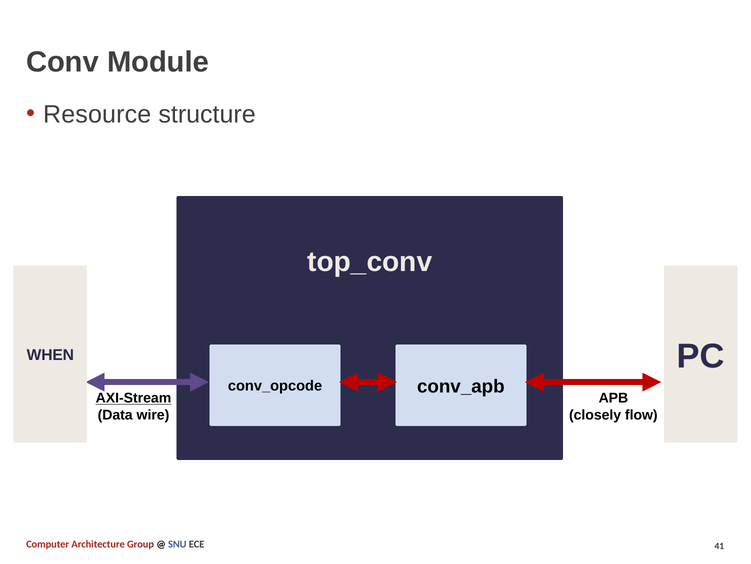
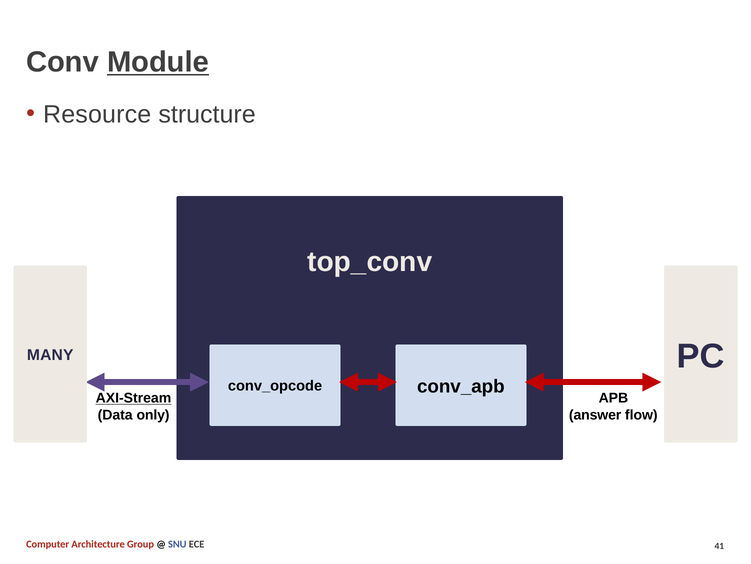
Module underline: none -> present
WHEN: WHEN -> MANY
wire: wire -> only
closely: closely -> answer
